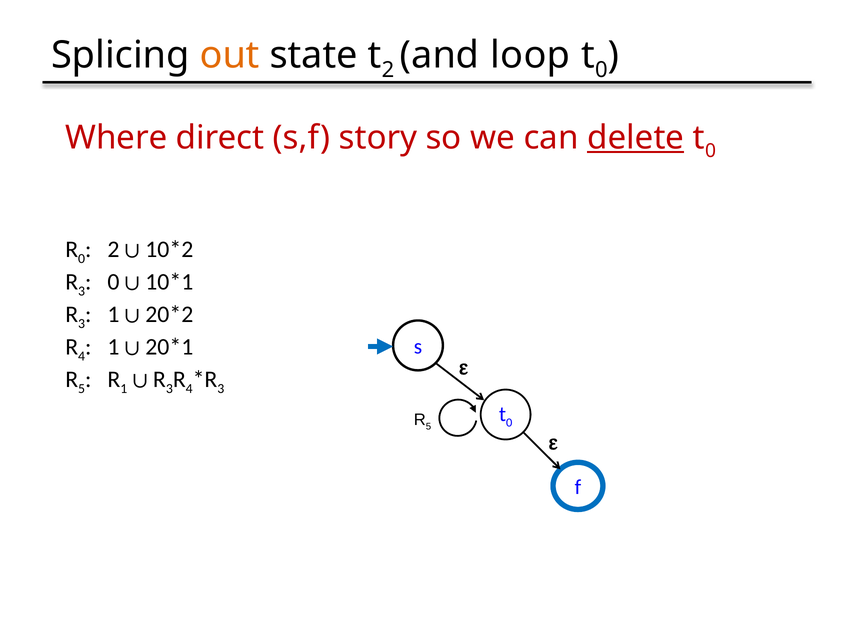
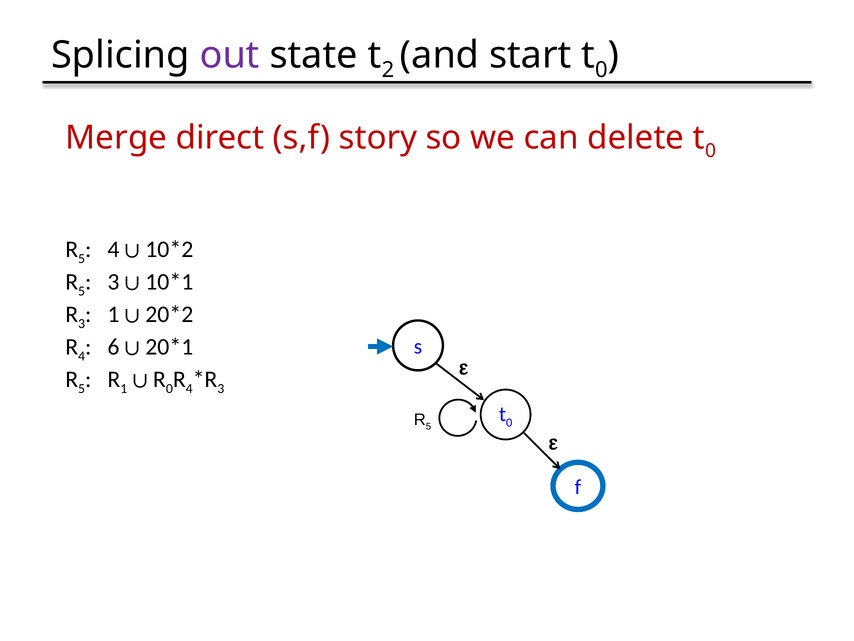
out colour: orange -> purple
loop: loop -> start
Where: Where -> Merge
delete underline: present -> none
0 at (82, 259): 0 -> 5
2 at (113, 249): 2 -> 4
3 at (82, 291): 3 -> 5
0 at (113, 282): 0 -> 3
1 at (113, 347): 1 -> 6
3 at (169, 388): 3 -> 0
